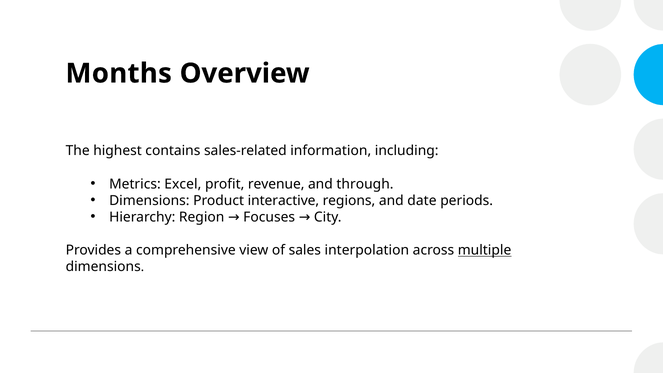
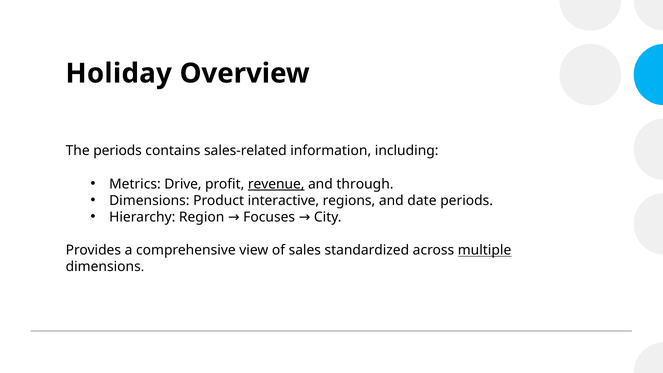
Months: Months -> Holiday
The highest: highest -> periods
Excel: Excel -> Drive
revenue underline: none -> present
interpolation: interpolation -> standardized
